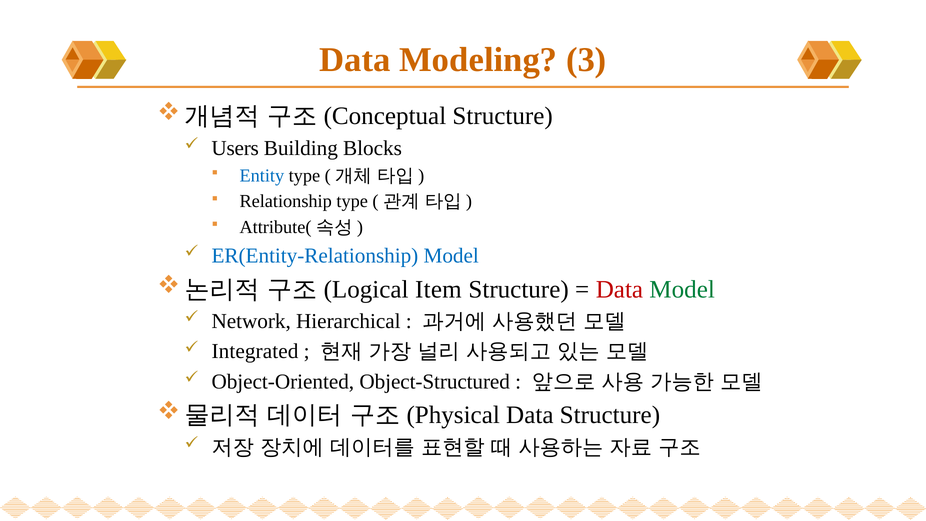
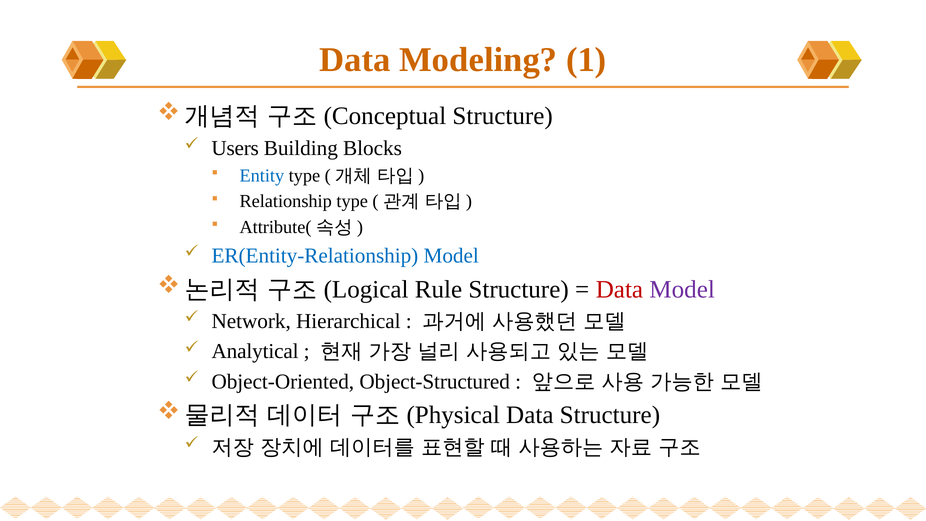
3: 3 -> 1
Item: Item -> Rule
Model at (682, 289) colour: green -> purple
Integrated: Integrated -> Analytical
